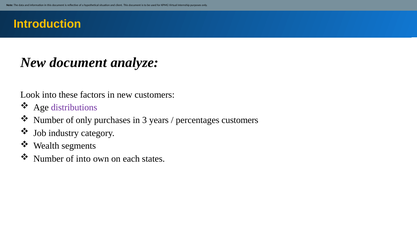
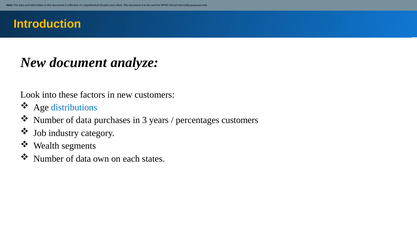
distributions colour: purple -> blue
only at (84, 120): only -> data
into at (83, 158): into -> data
